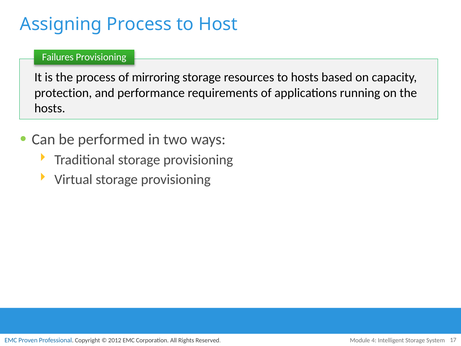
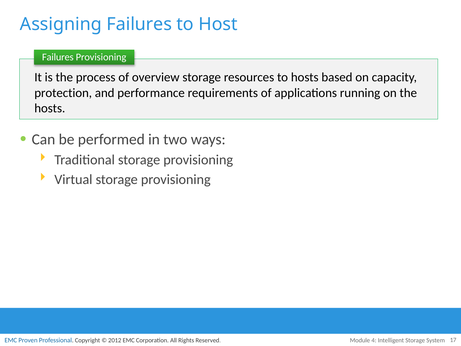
Assigning Process: Process -> Failures
mirroring: mirroring -> overview
